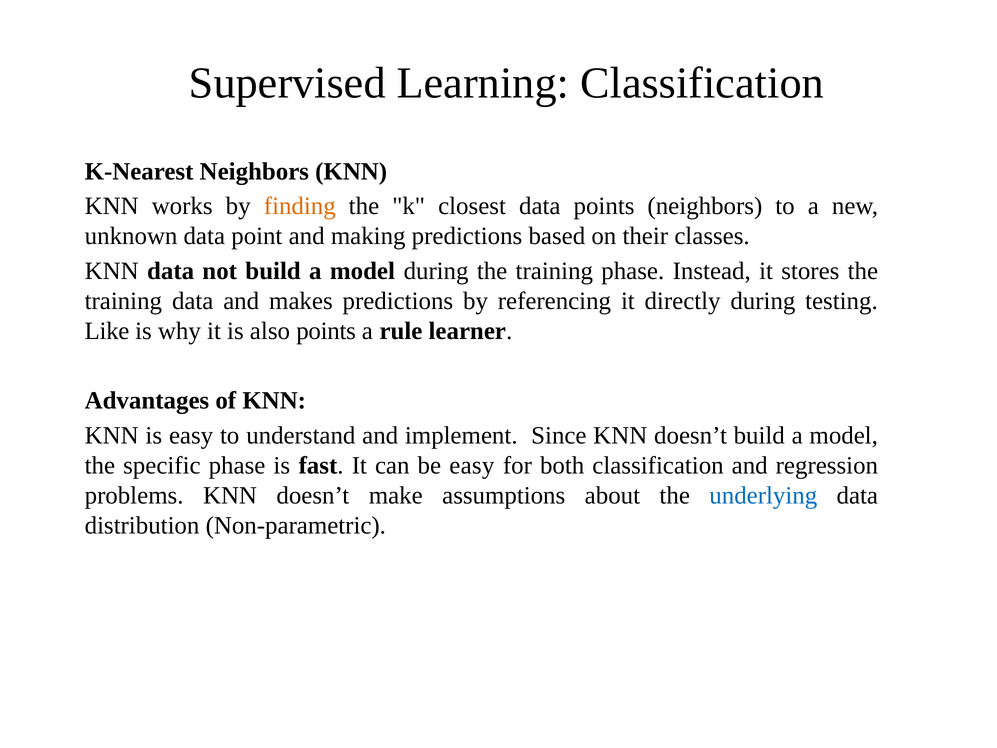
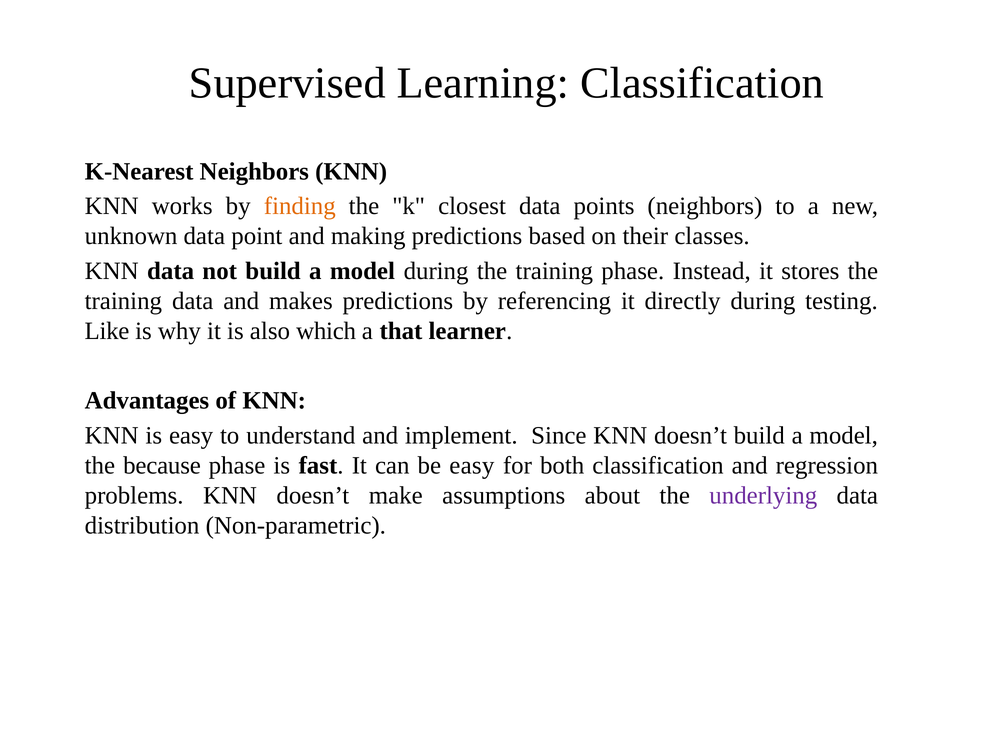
also points: points -> which
rule: rule -> that
specific: specific -> because
underlying colour: blue -> purple
